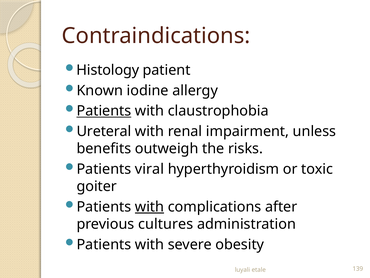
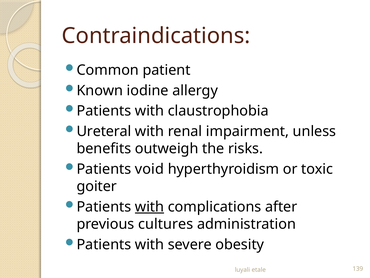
Histology: Histology -> Common
Patients at (104, 111) underline: present -> none
viral: viral -> void
